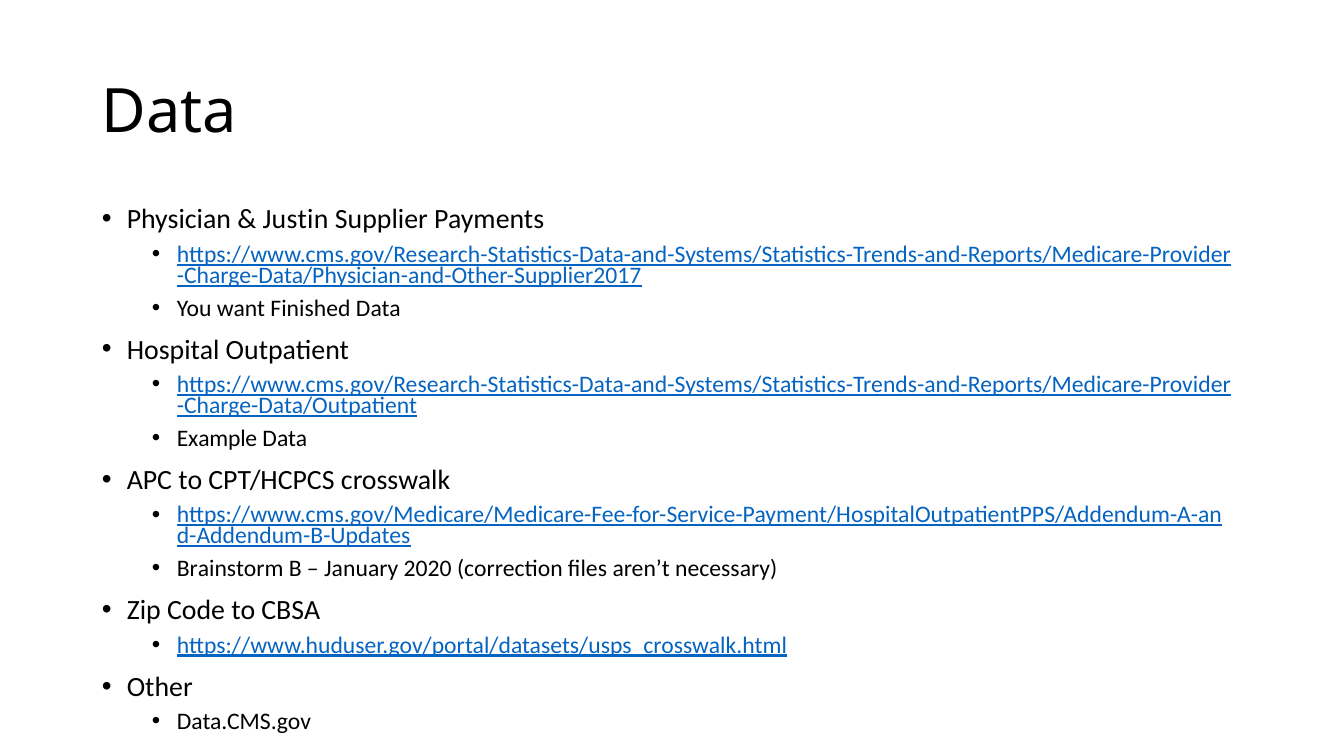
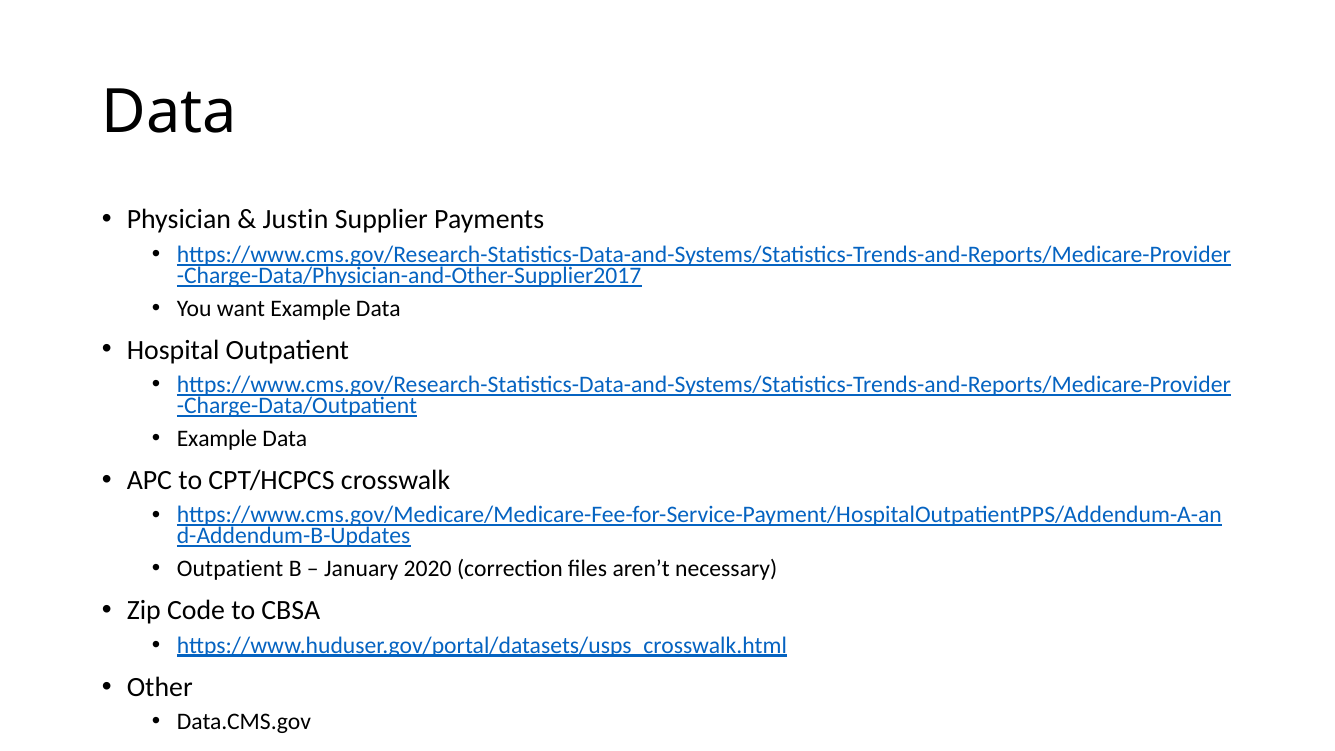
want Finished: Finished -> Example
Brainstorm at (230, 568): Brainstorm -> Outpatient
